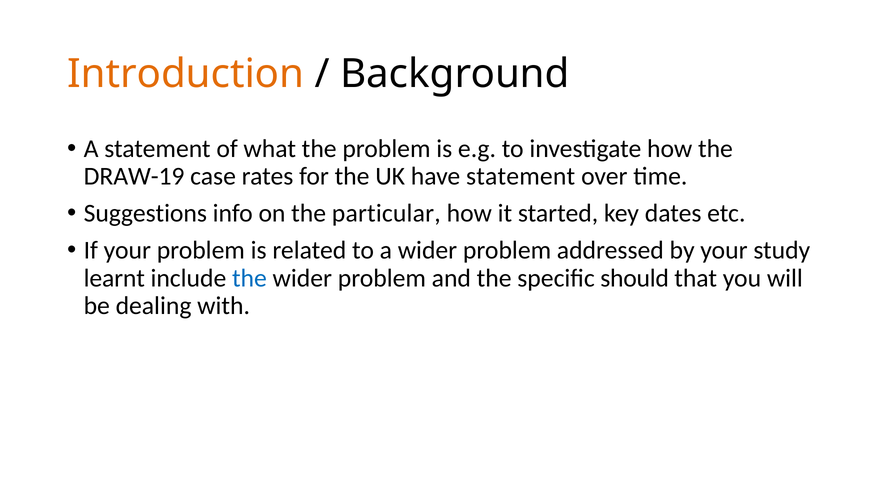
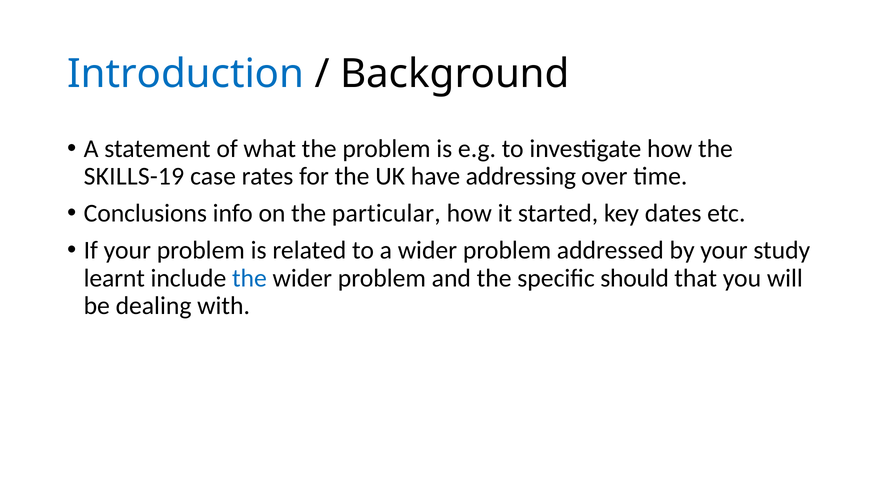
Introduction colour: orange -> blue
DRAW-19: DRAW-19 -> SKILLS-19
have statement: statement -> addressing
Suggestions: Suggestions -> Conclusions
